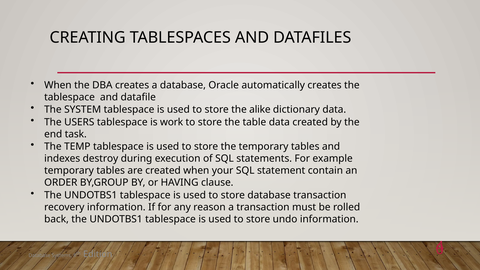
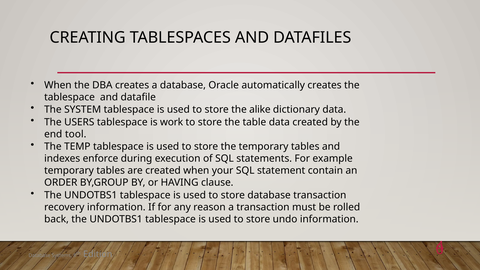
task: task -> tool
destroy: destroy -> enforce
